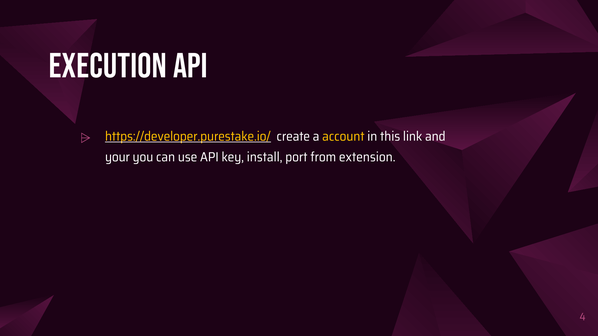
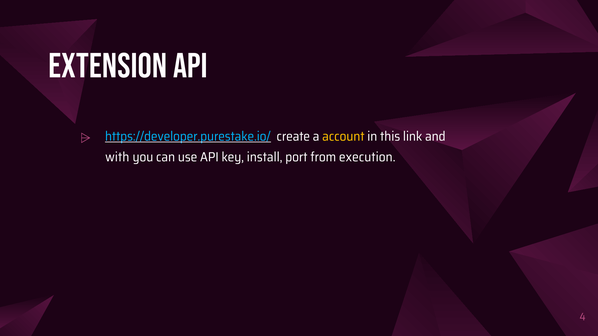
Execution: Execution -> Extension
https://developer.purestake.io/ colour: yellow -> light blue
your: your -> with
extension: extension -> execution
